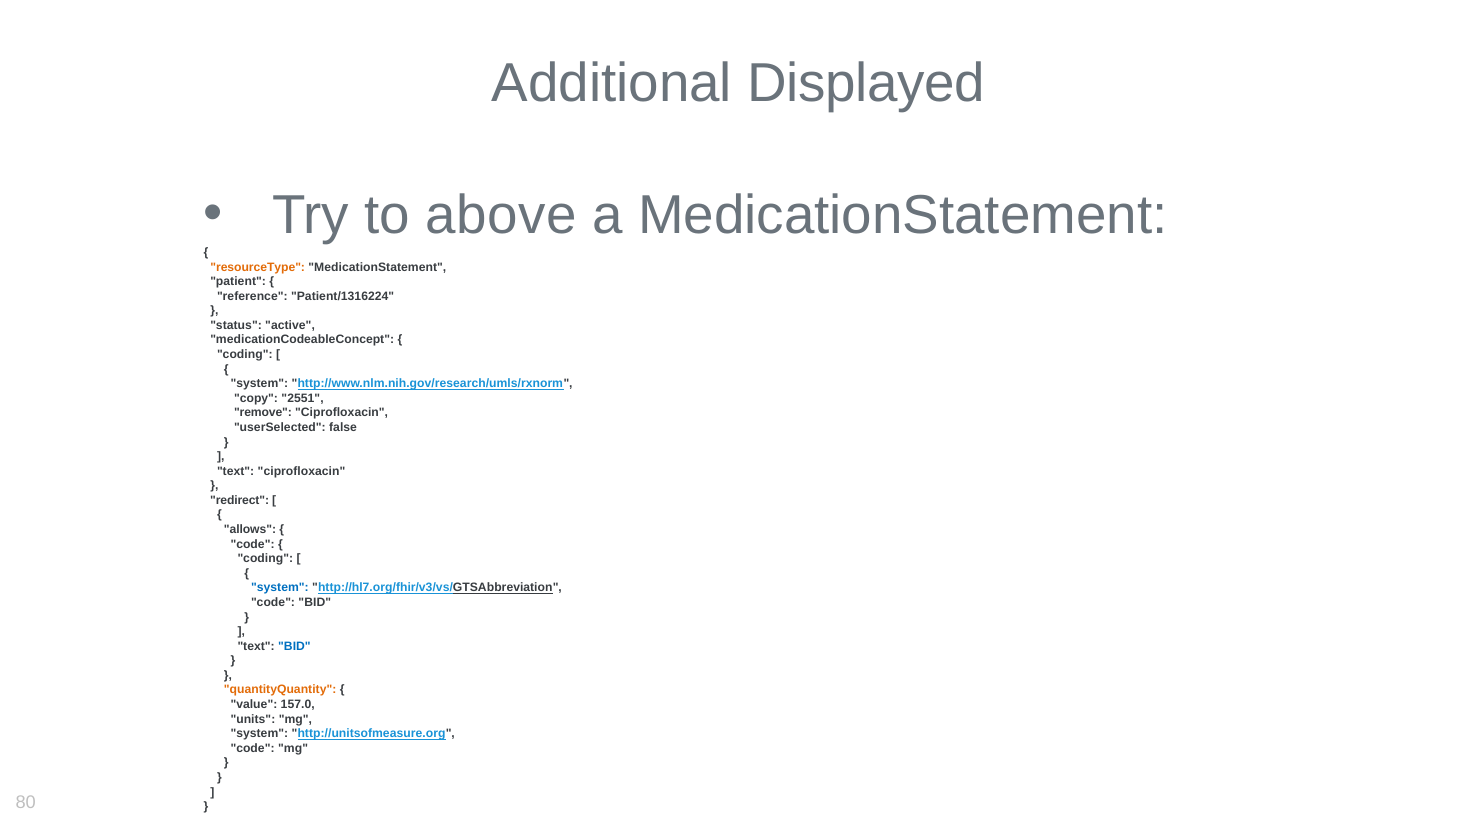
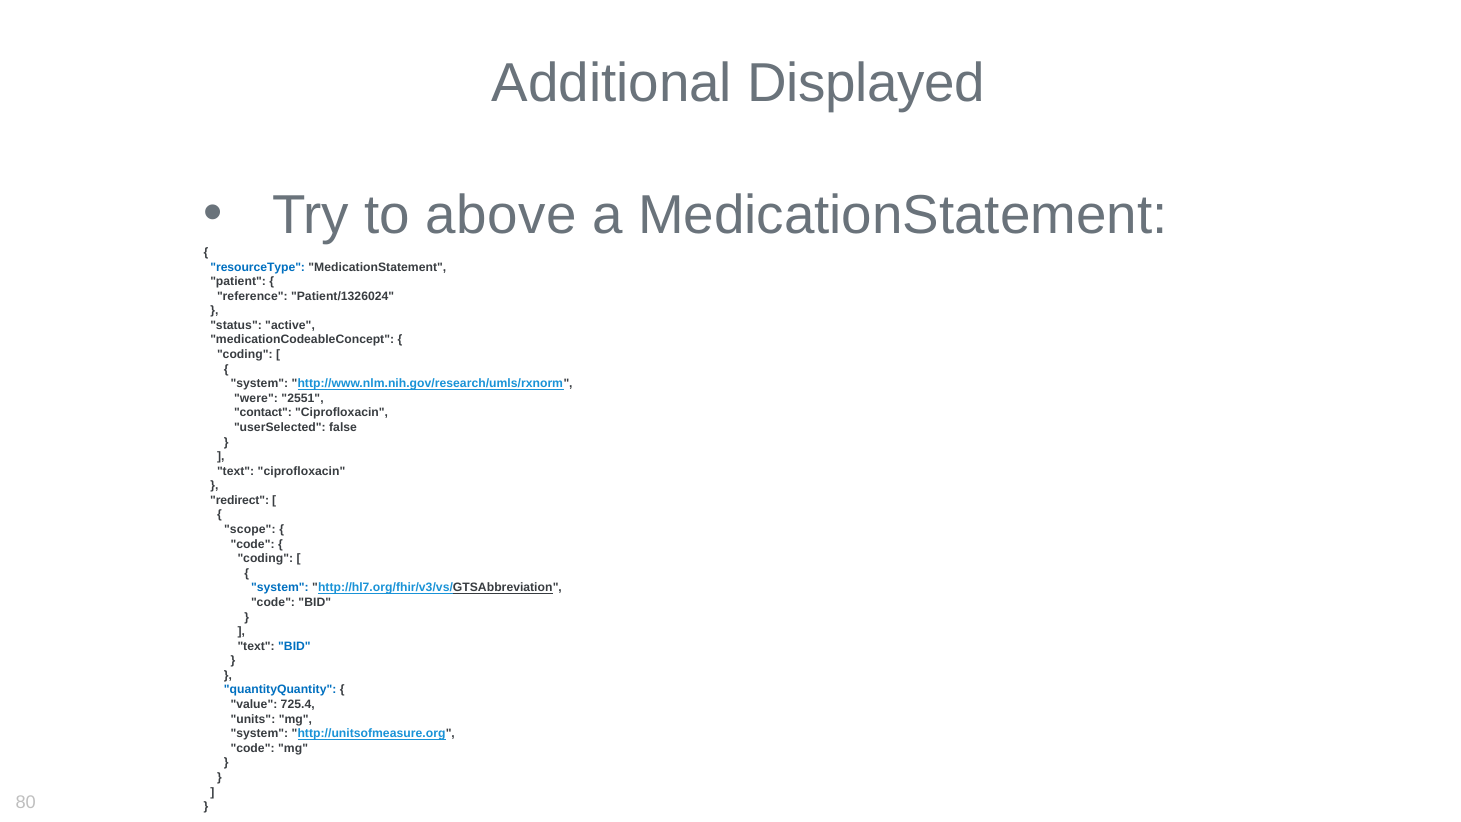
resourceType colour: orange -> blue
Patient/1316224: Patient/1316224 -> Patient/1326024
copy: copy -> were
remove: remove -> contact
allows: allows -> scope
quantityQuantity colour: orange -> blue
157.0: 157.0 -> 725.4
